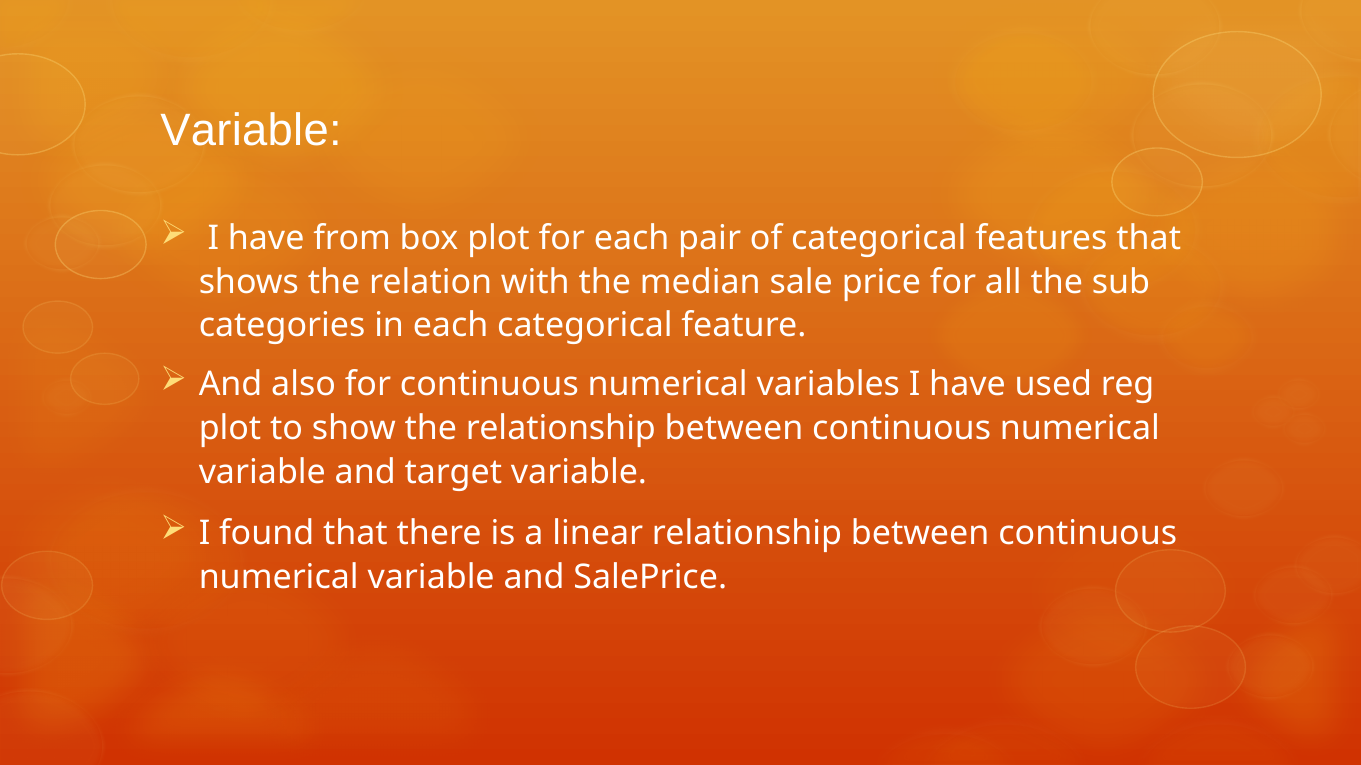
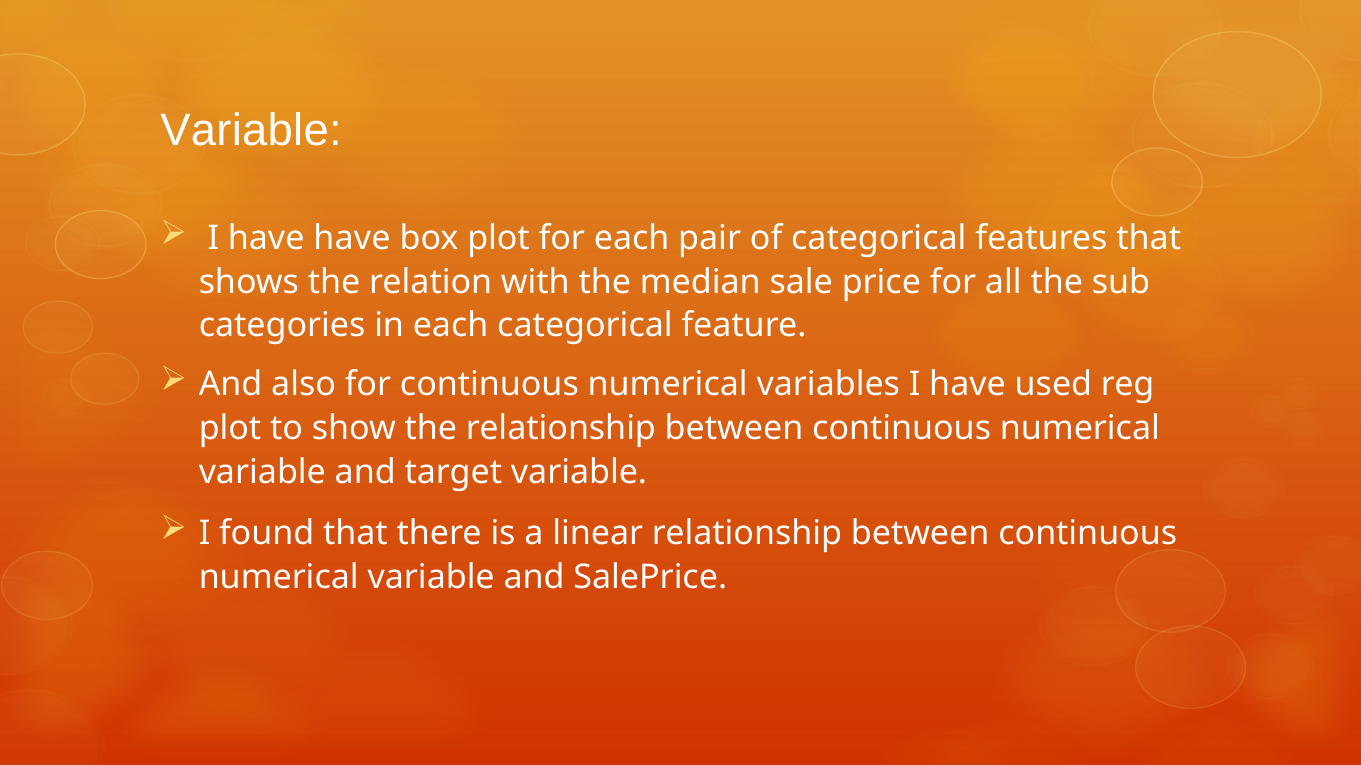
have from: from -> have
